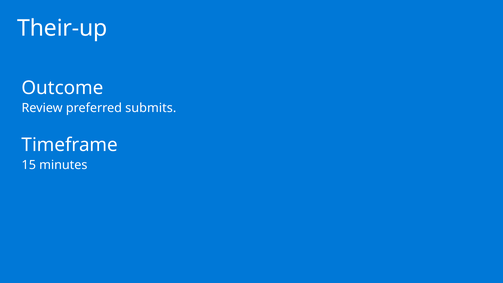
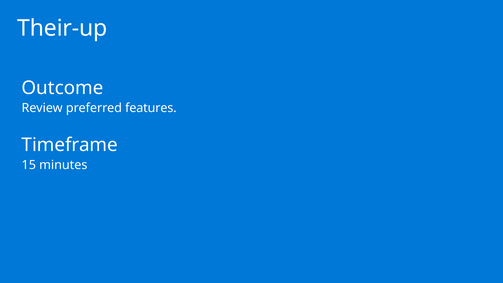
submits: submits -> features
